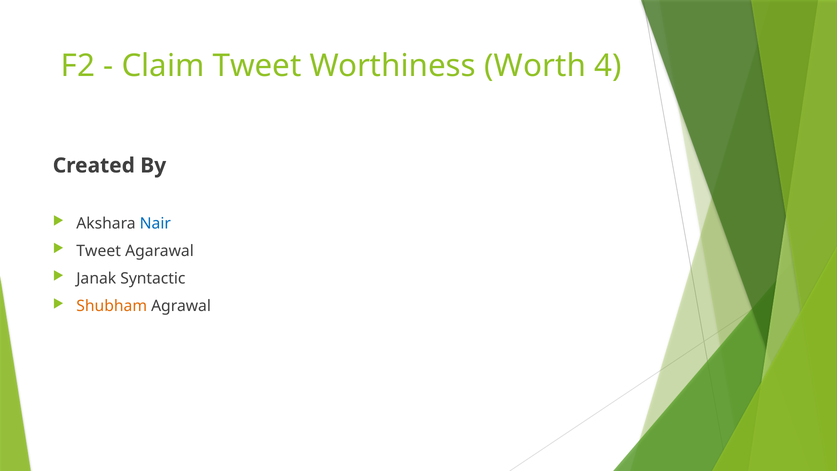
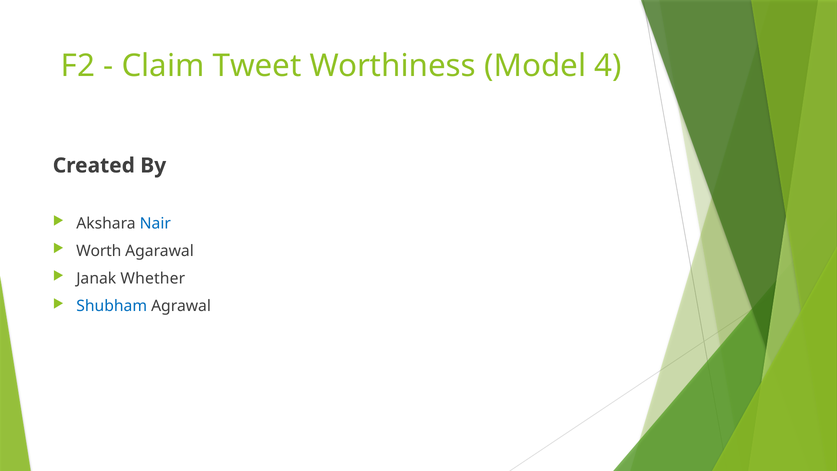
Worth: Worth -> Model
Tweet at (99, 251): Tweet -> Worth
Syntactic: Syntactic -> Whether
Shubham colour: orange -> blue
